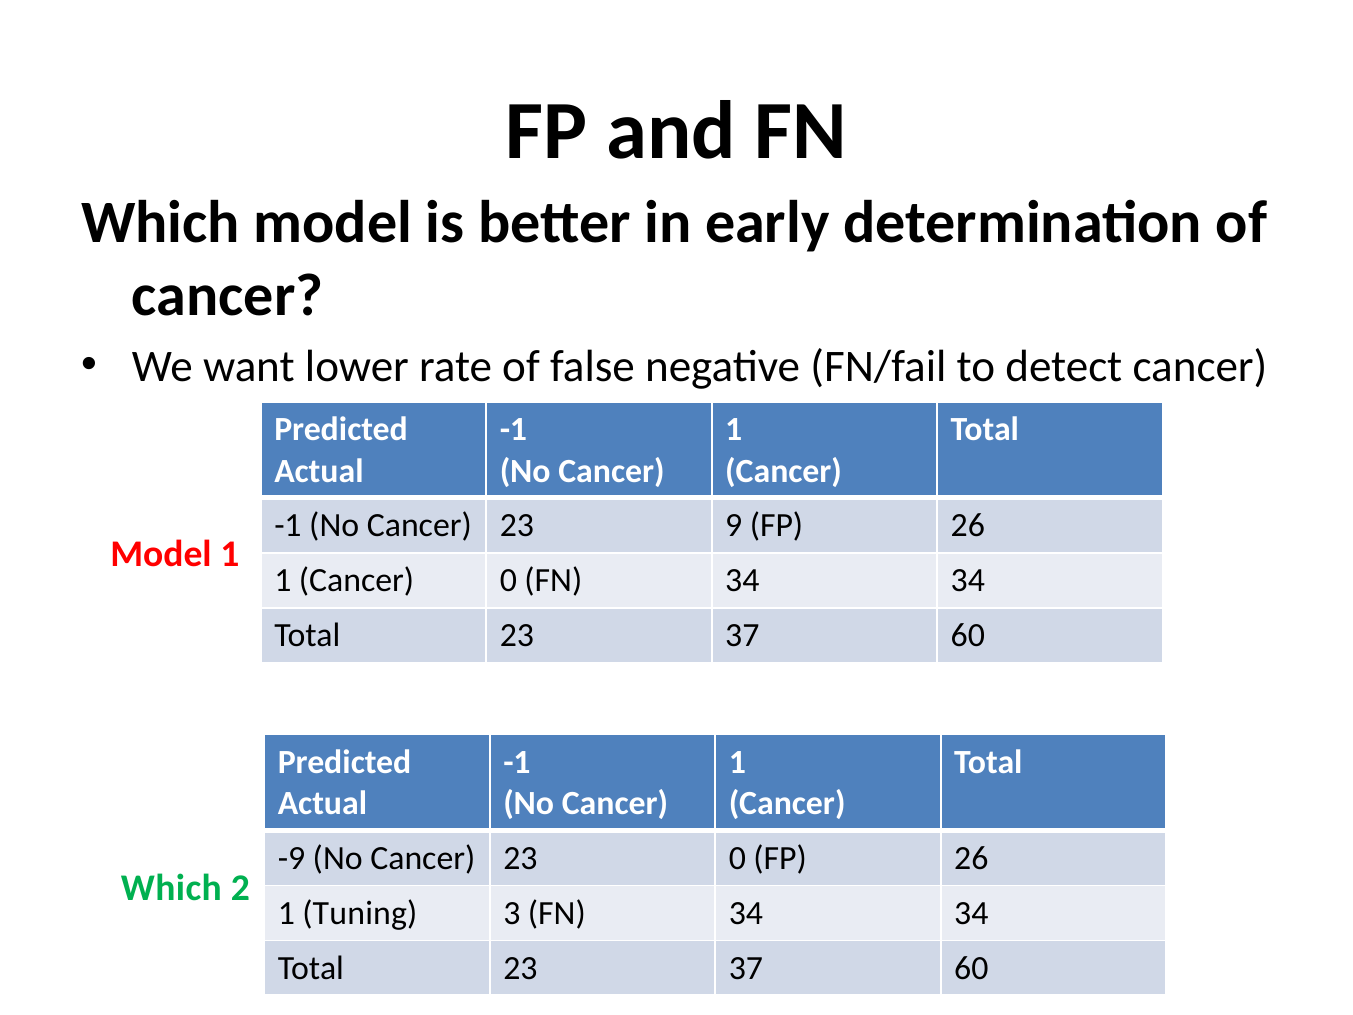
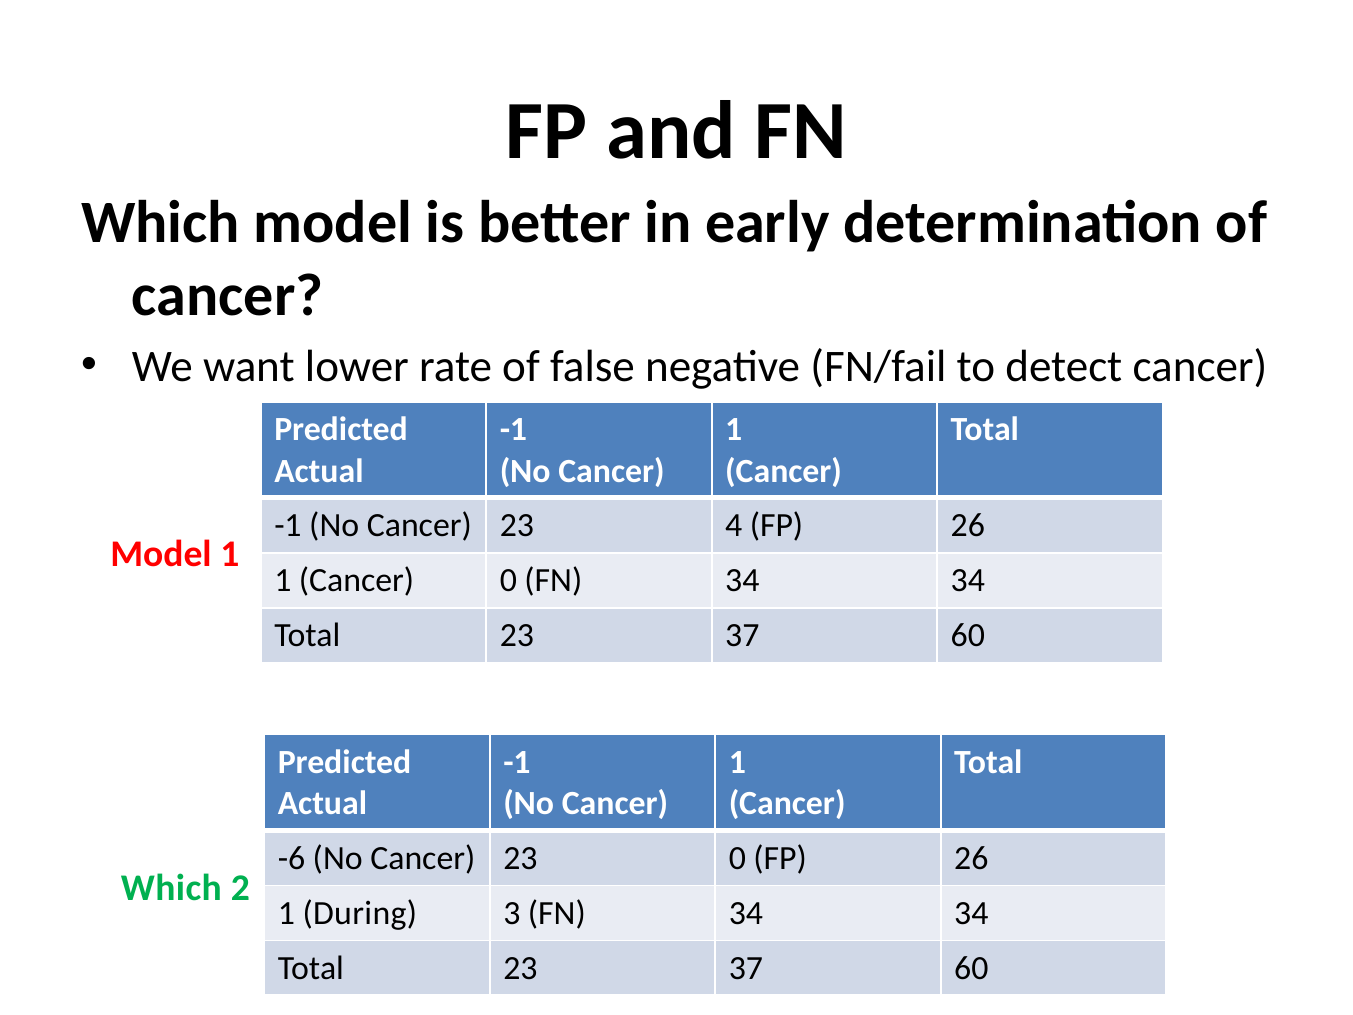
9: 9 -> 4
-9: -9 -> -6
Tuning: Tuning -> During
